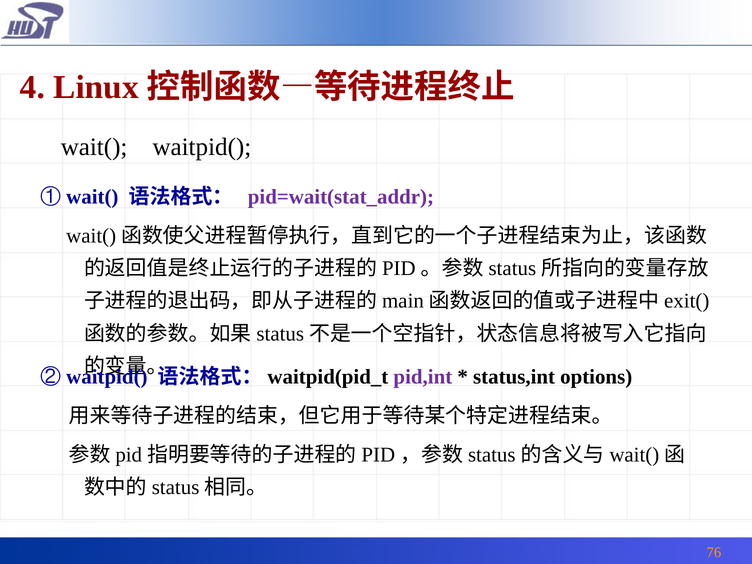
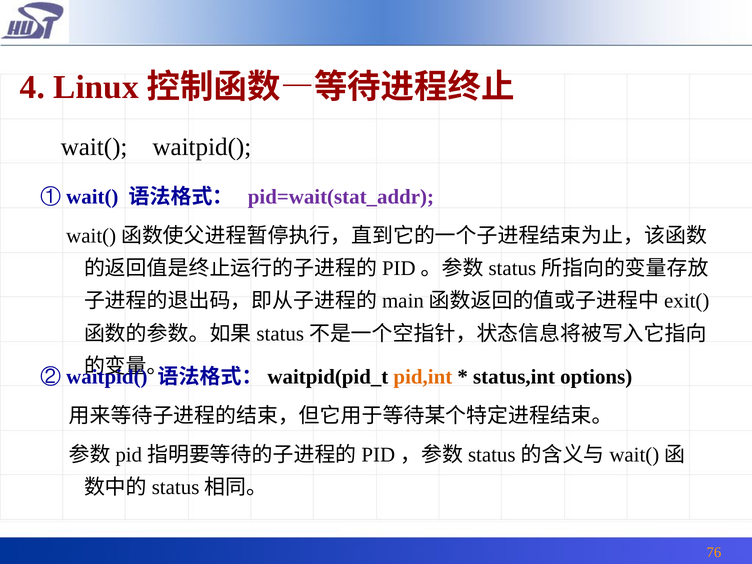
pid,int colour: purple -> orange
